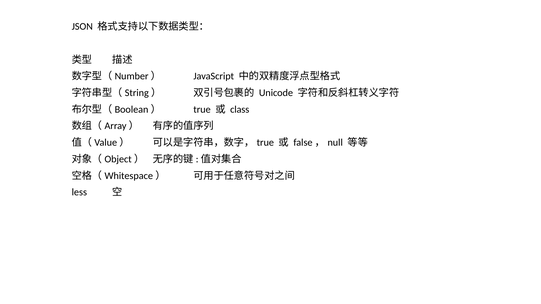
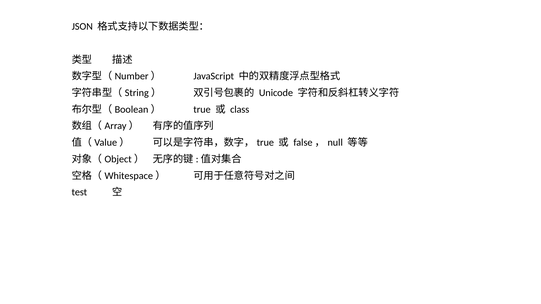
less: less -> test
